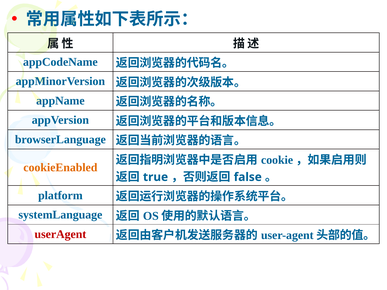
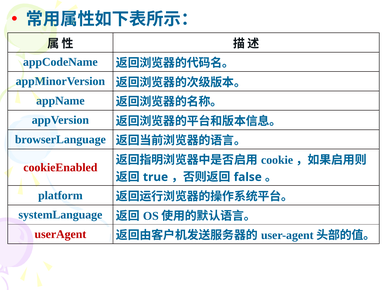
cookieEnabled colour: orange -> red
